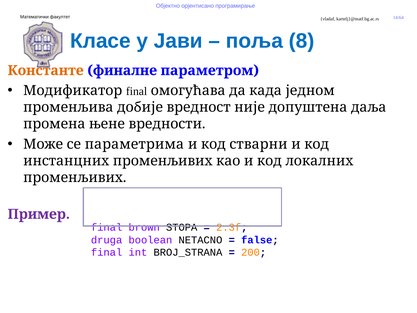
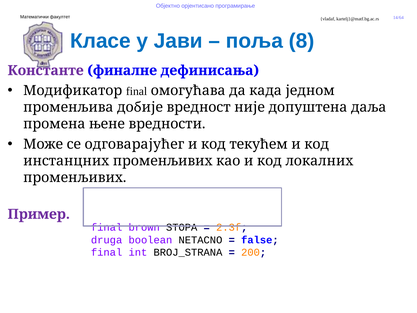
Константе colour: orange -> purple
параметром: параметром -> дефинисања
параметрима: параметрима -> одговарајућег
стварни: стварни -> текућем
